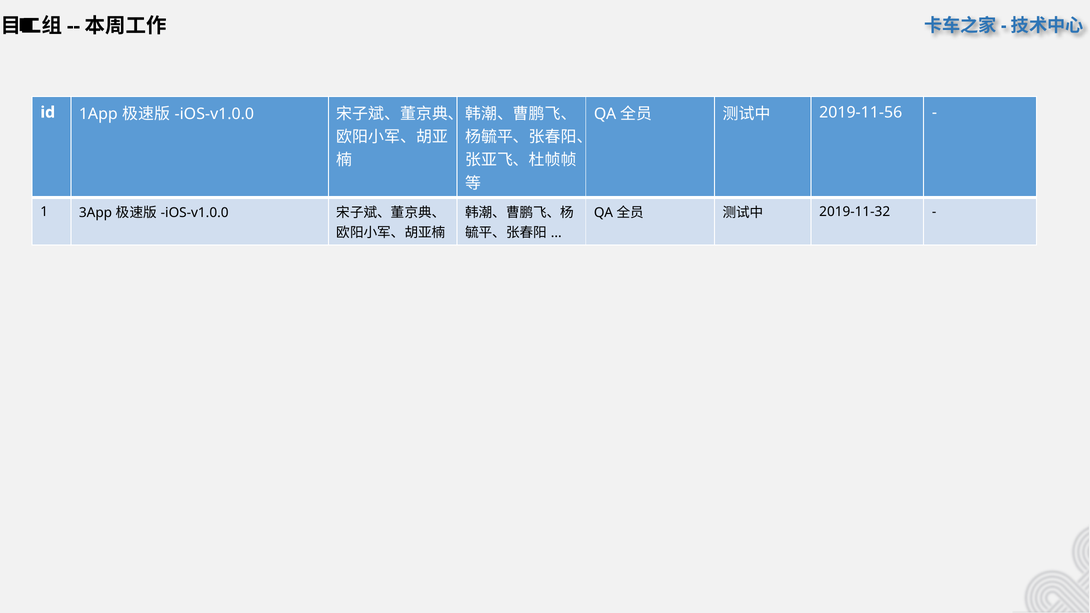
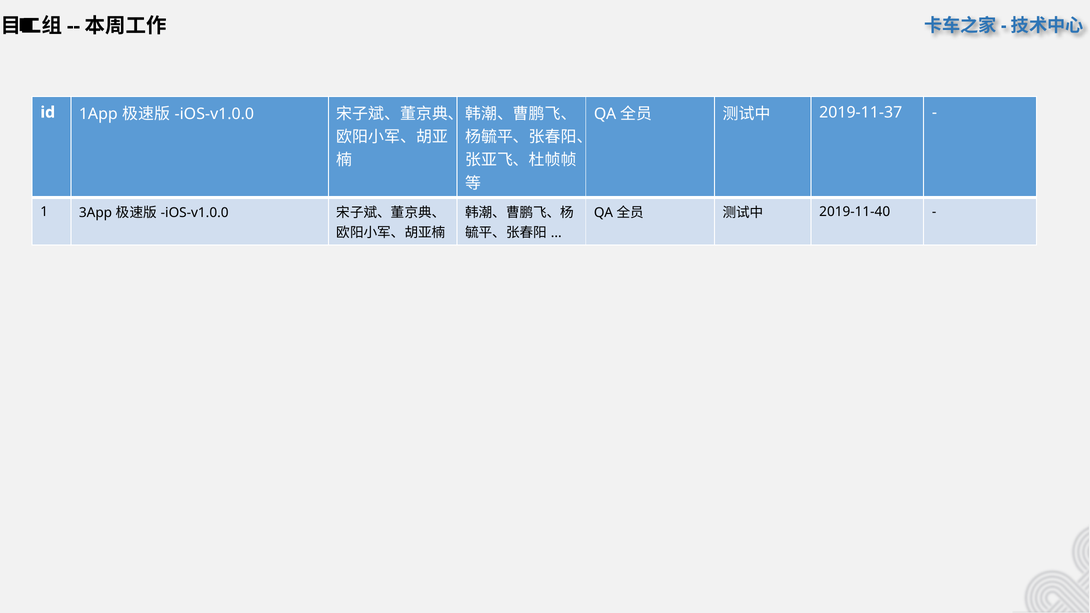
2019-11-56: 2019-11-56 -> 2019-11-37
2019-11-32: 2019-11-32 -> 2019-11-40
